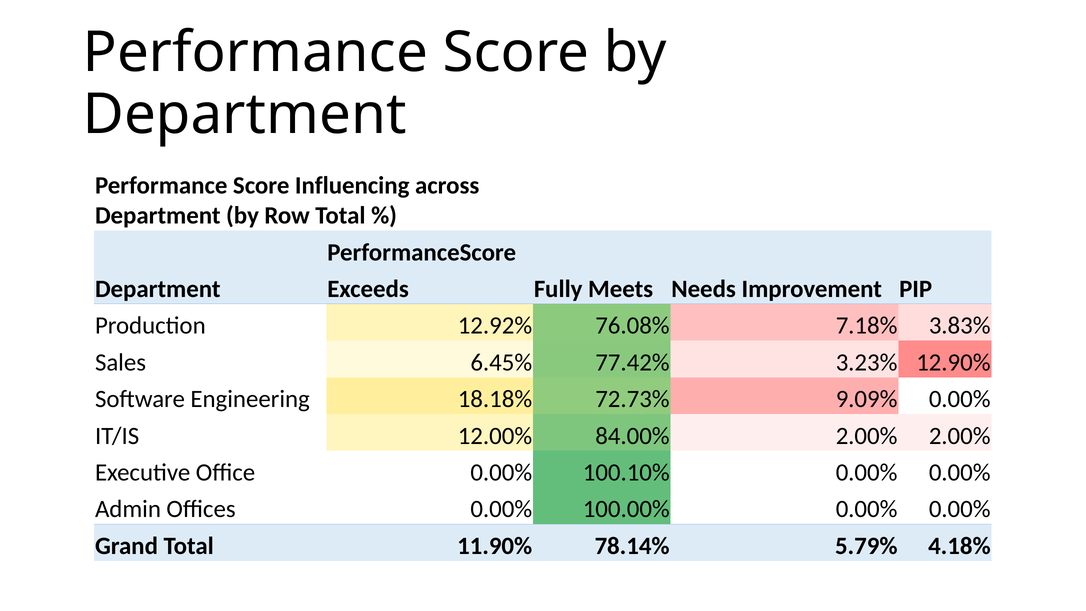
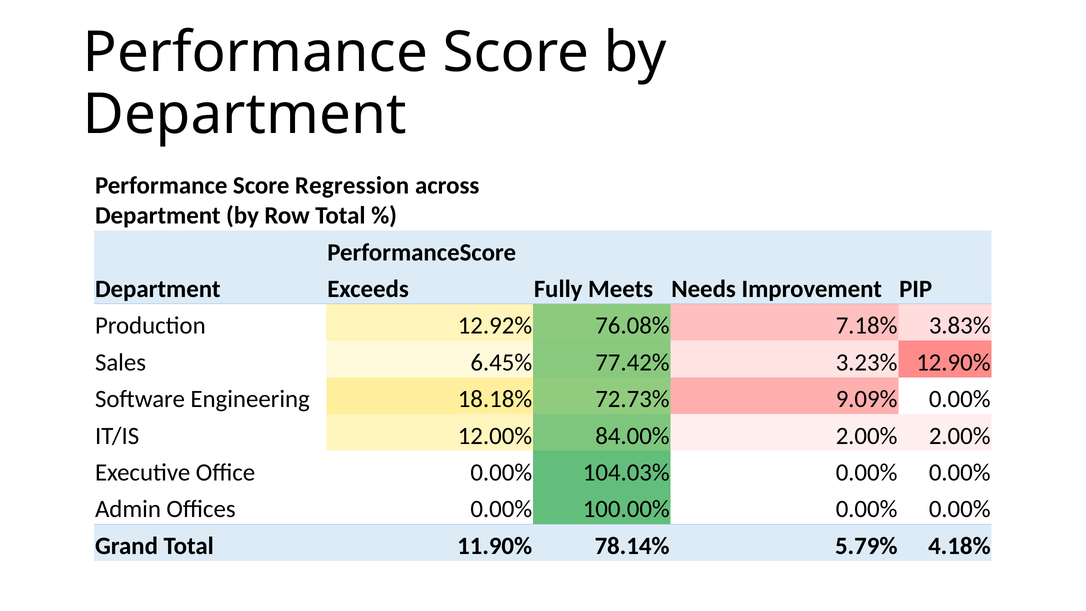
Influencing: Influencing -> Regression
100.10%: 100.10% -> 104.03%
